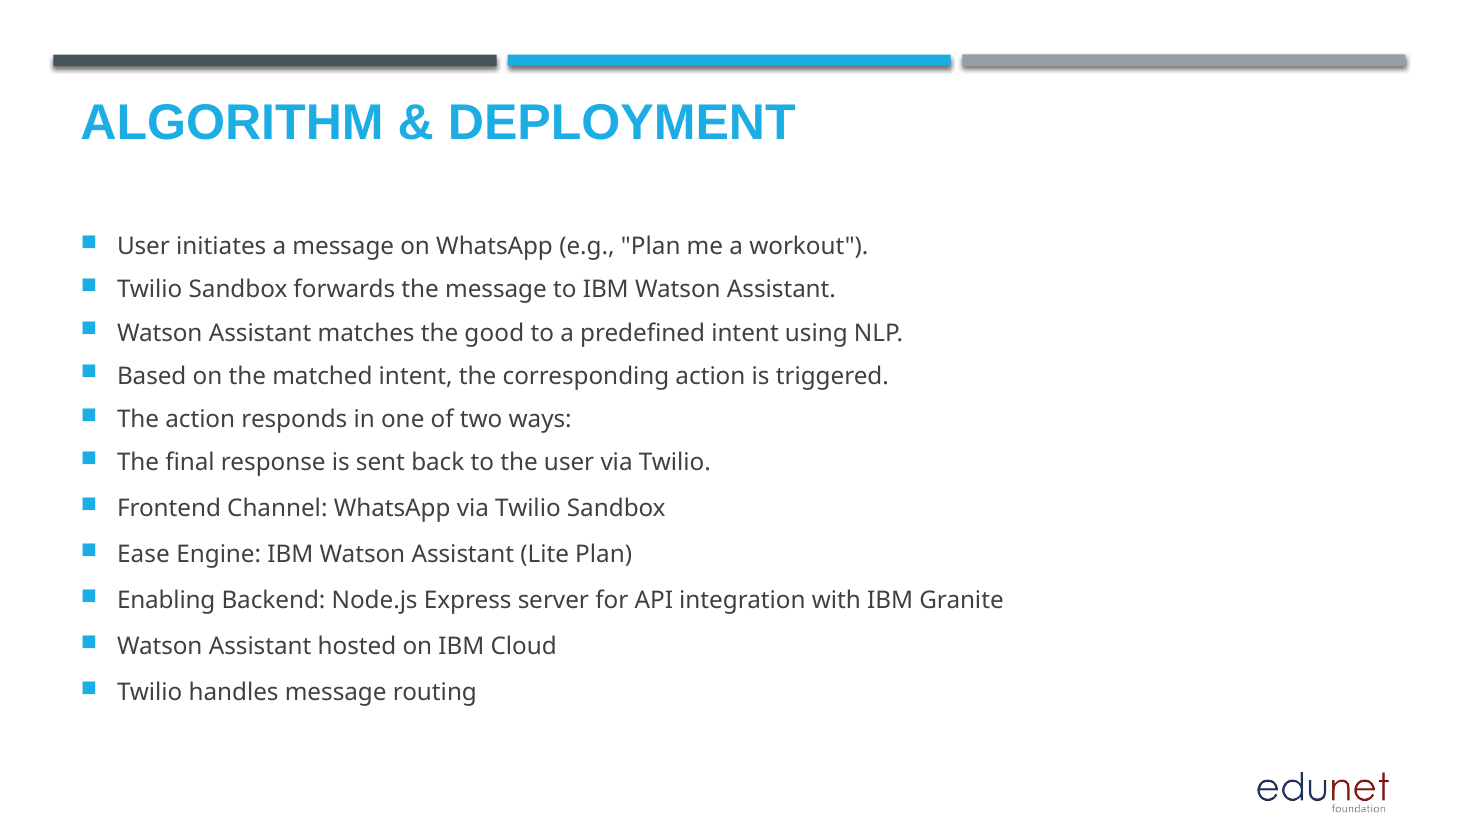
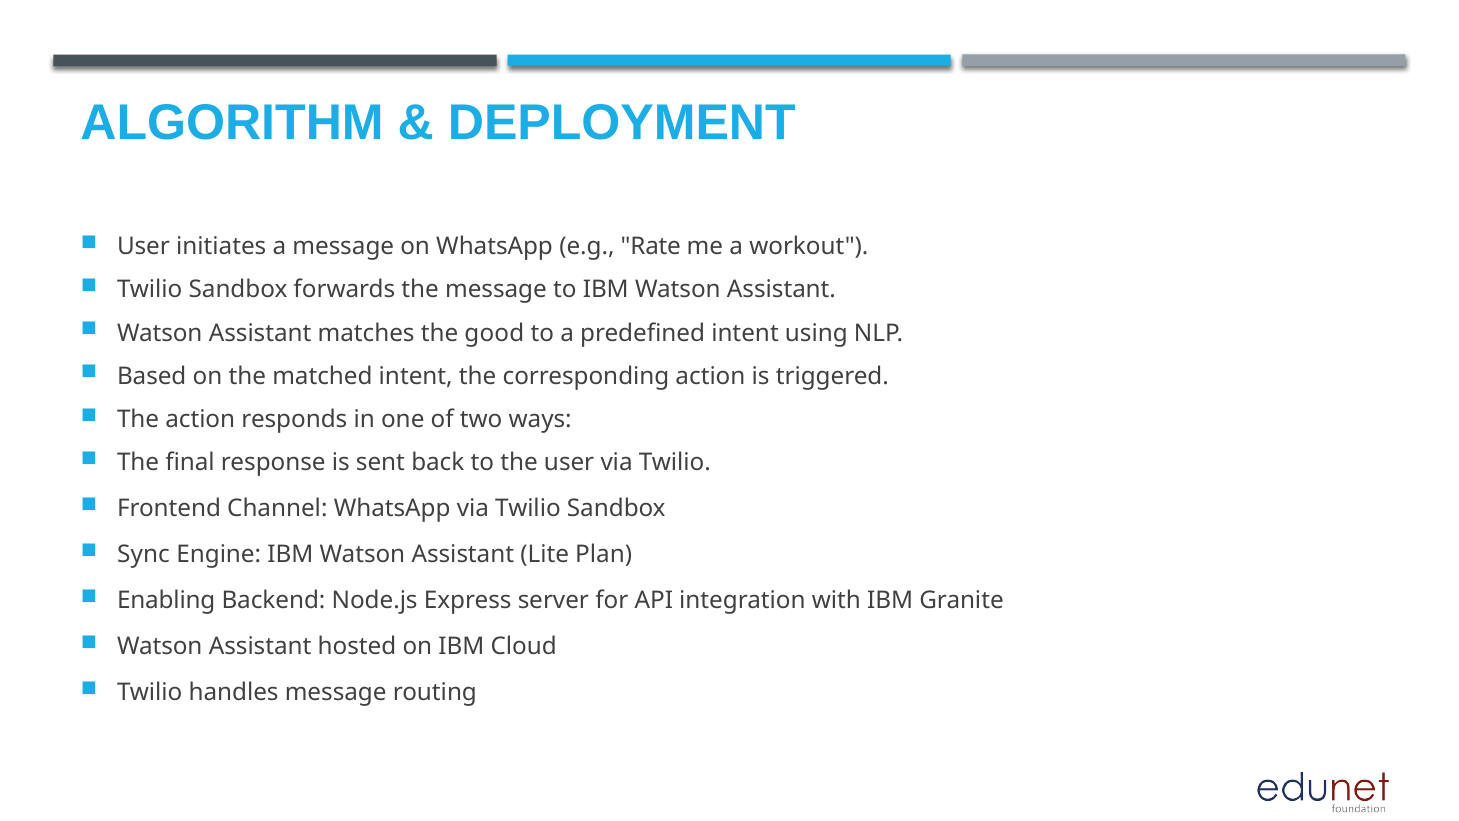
e.g Plan: Plan -> Rate
Ease: Ease -> Sync
